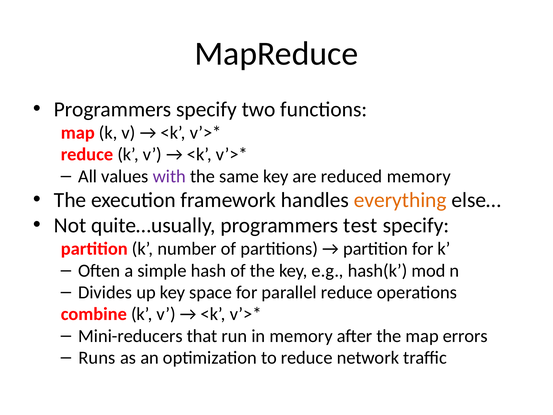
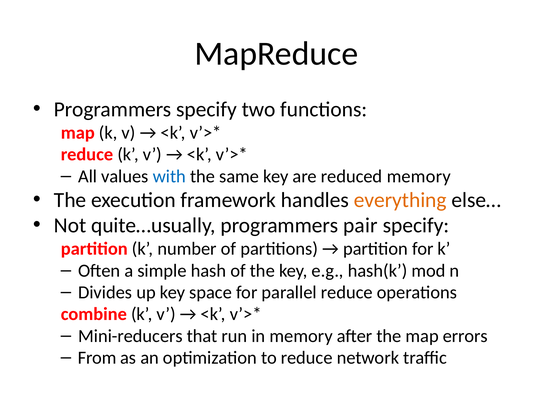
with colour: purple -> blue
test: test -> pair
Runs: Runs -> From
